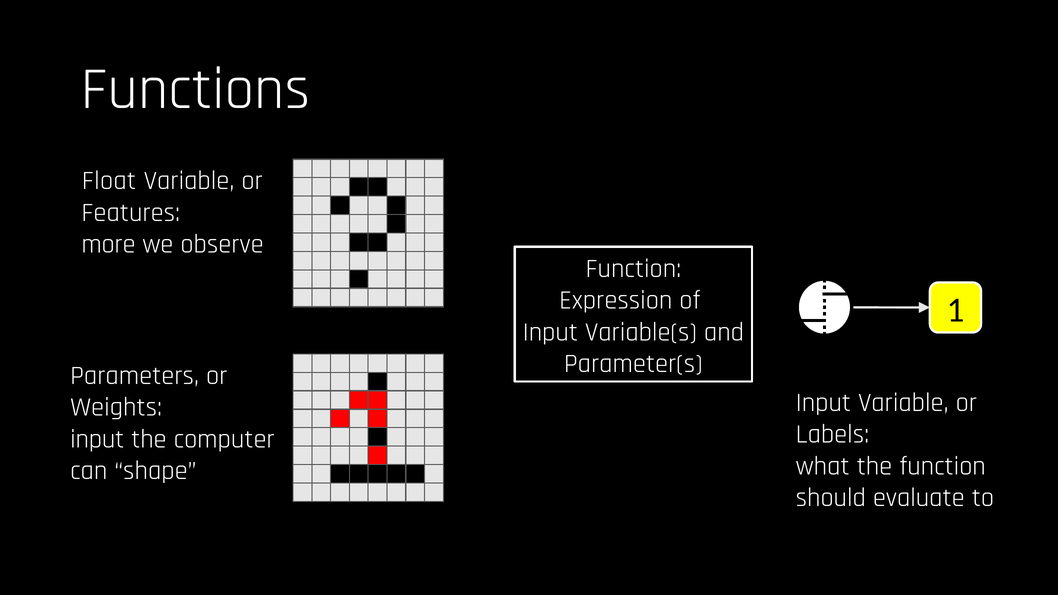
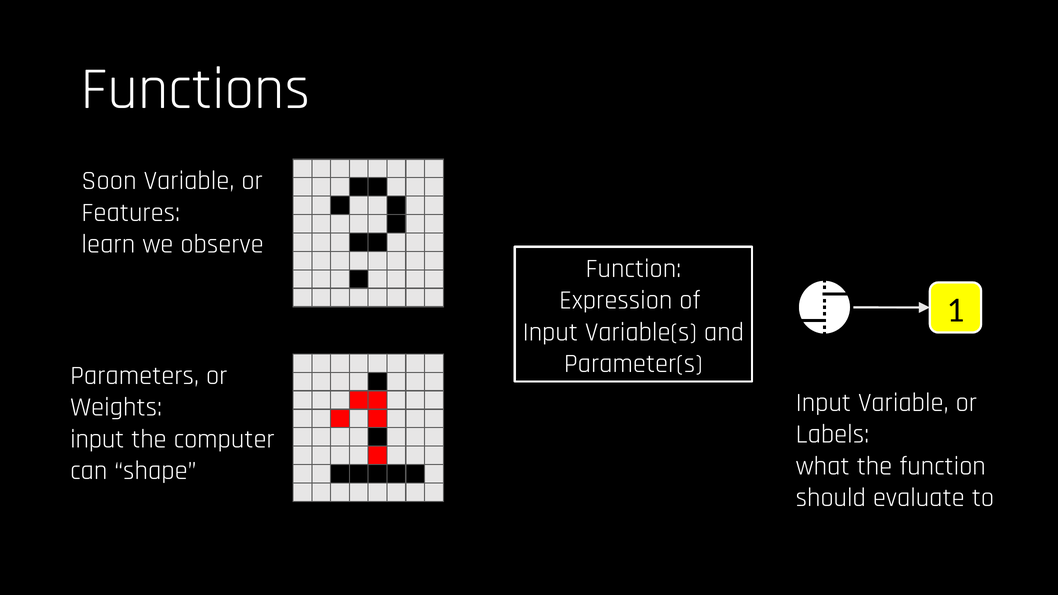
Float: Float -> Soon
more: more -> learn
